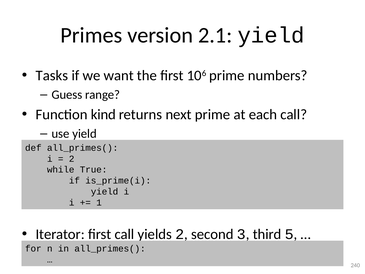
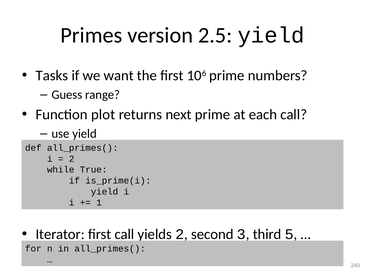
2.1: 2.1 -> 2.5
kind: kind -> plot
